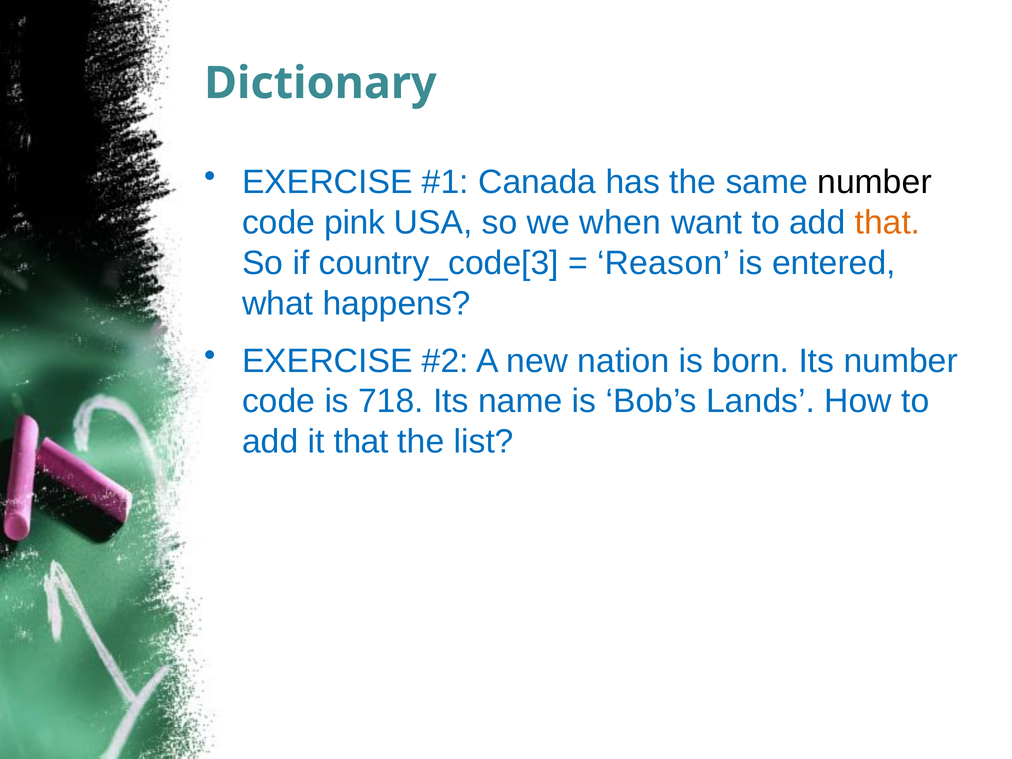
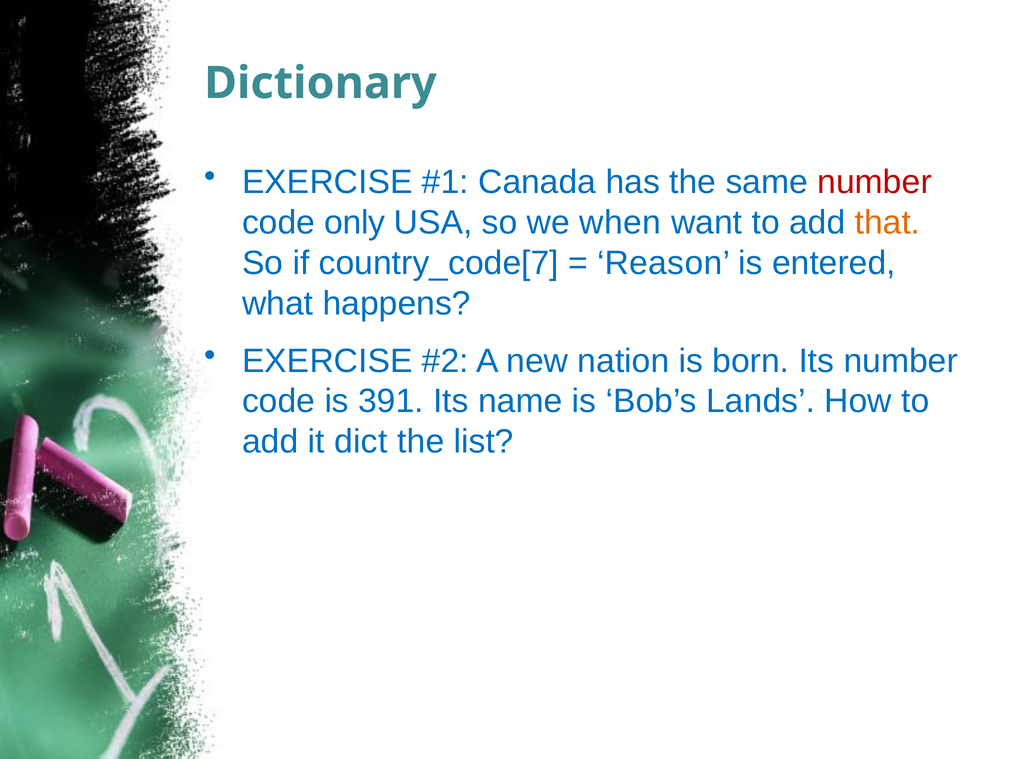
number at (875, 182) colour: black -> red
pink: pink -> only
country_code[3: country_code[3 -> country_code[7
718: 718 -> 391
it that: that -> dict
